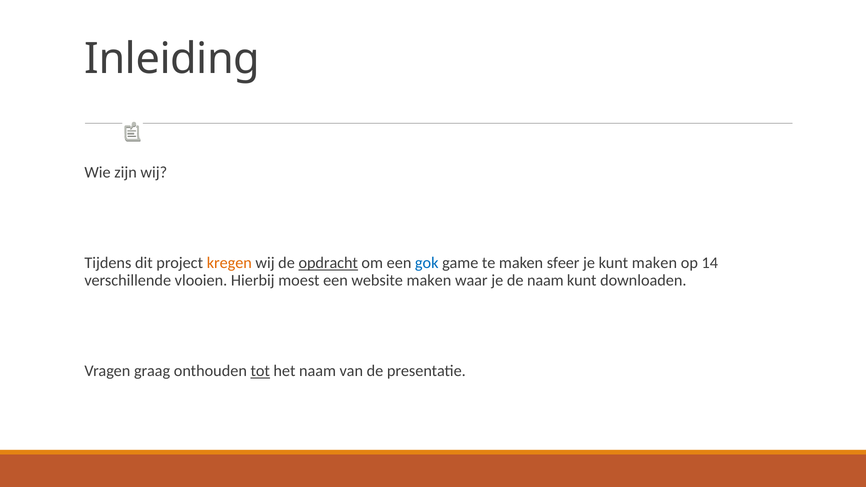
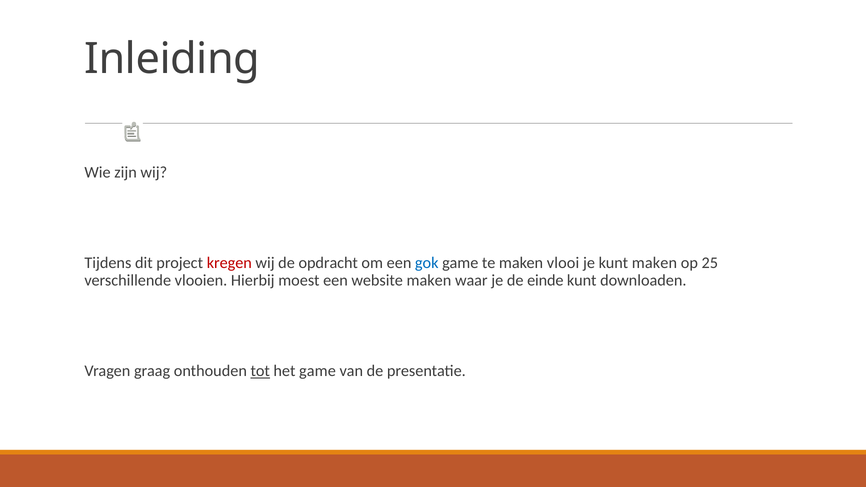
kregen colour: orange -> red
opdracht underline: present -> none
sfeer: sfeer -> vlooi
14: 14 -> 25
de naam: naam -> einde
het naam: naam -> game
